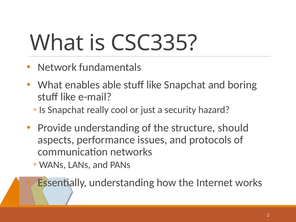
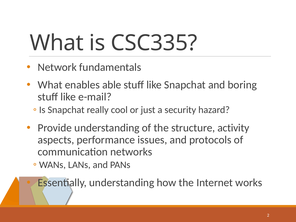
should: should -> activity
